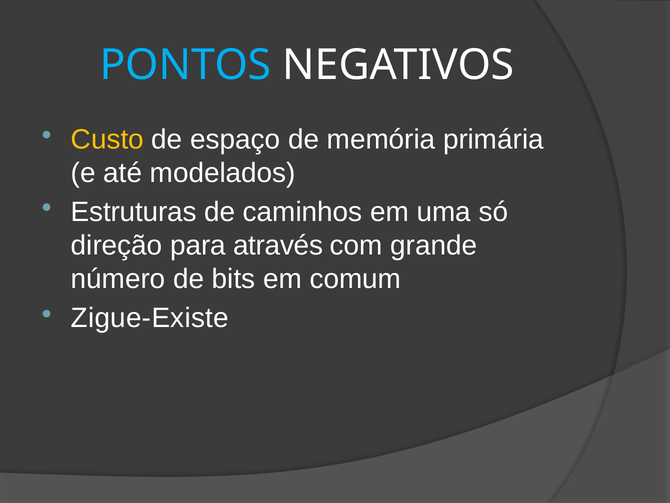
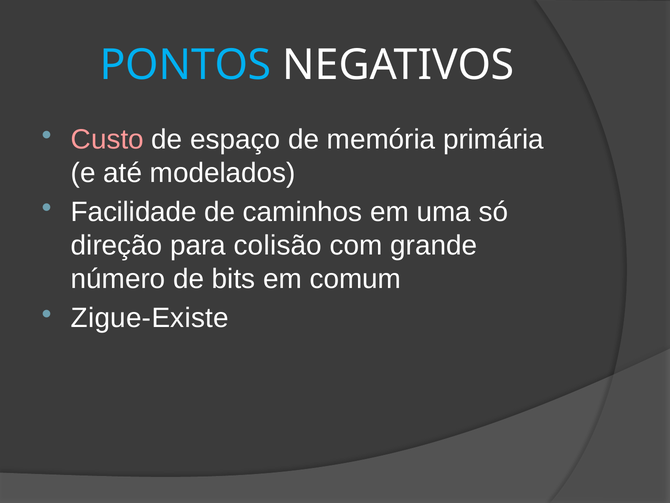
Custo colour: yellow -> pink
Estruturas: Estruturas -> Facilidade
através: através -> colisão
